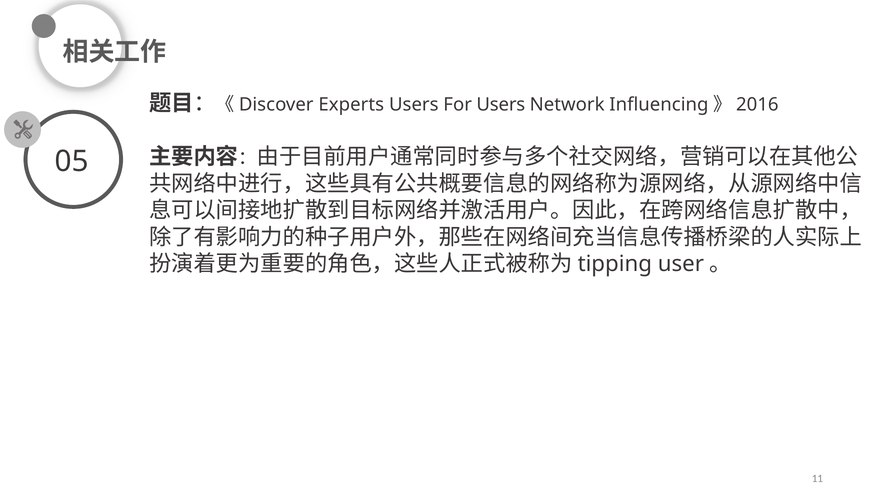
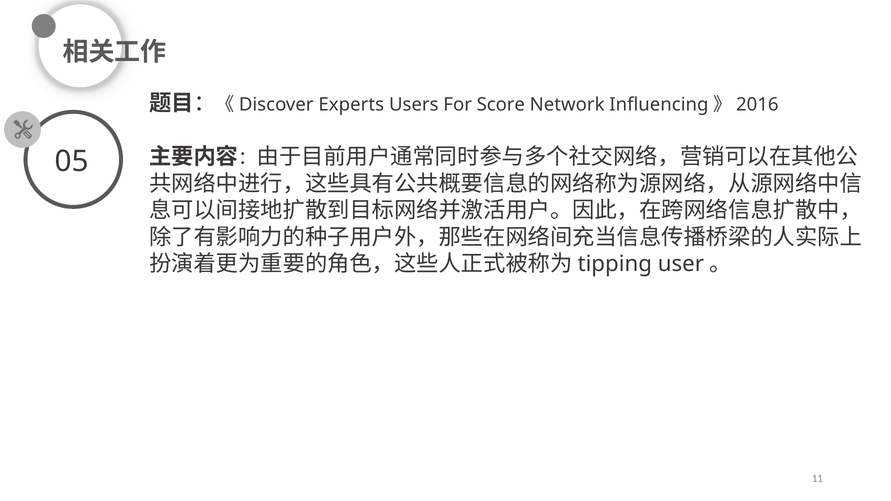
For Users: Users -> Score
